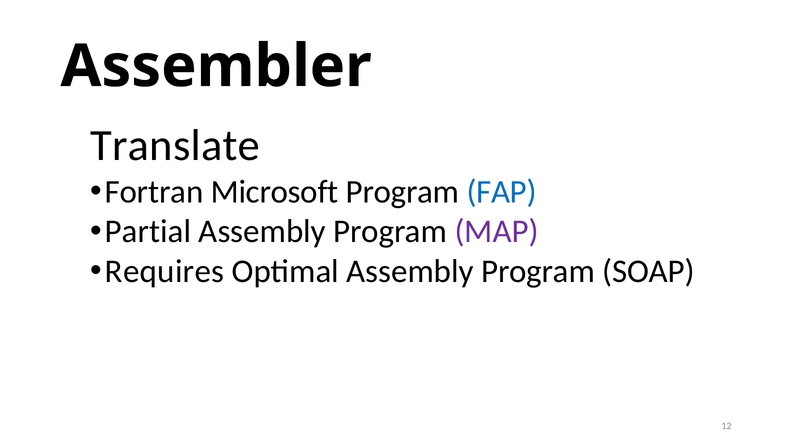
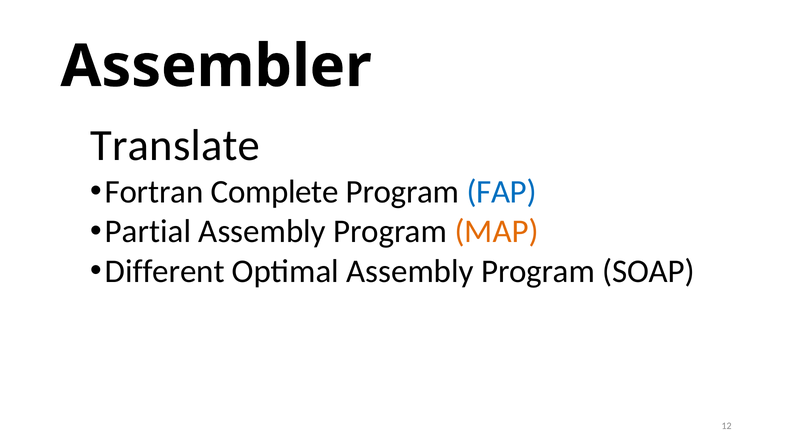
Microsoft: Microsoft -> Complete
MAP colour: purple -> orange
Requires: Requires -> Different
